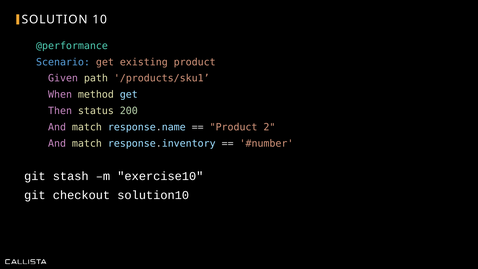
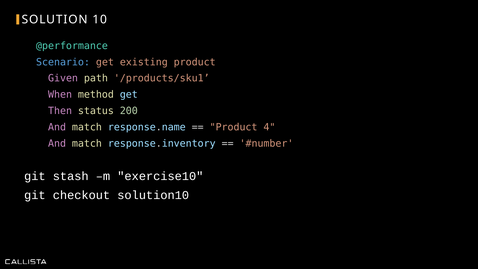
2: 2 -> 4
